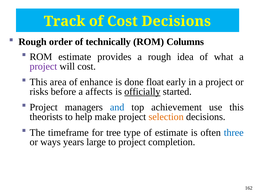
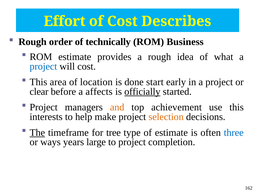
Track: Track -> Effort
Cost Decisions: Decisions -> Describes
Columns: Columns -> Business
project at (43, 66) colour: purple -> blue
enhance: enhance -> location
float: float -> start
risks: risks -> clear
and colour: blue -> orange
theorists: theorists -> interests
The underline: none -> present
